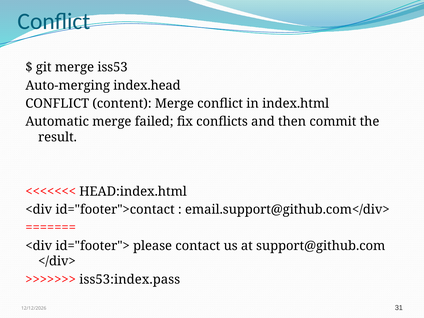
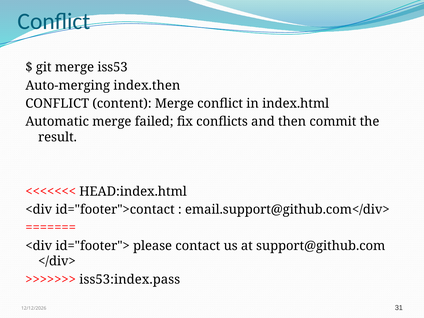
index.head: index.head -> index.then
